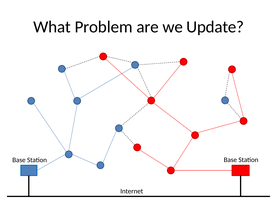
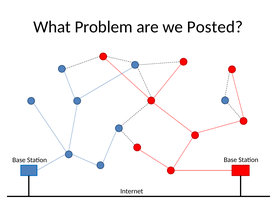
Update: Update -> Posted
